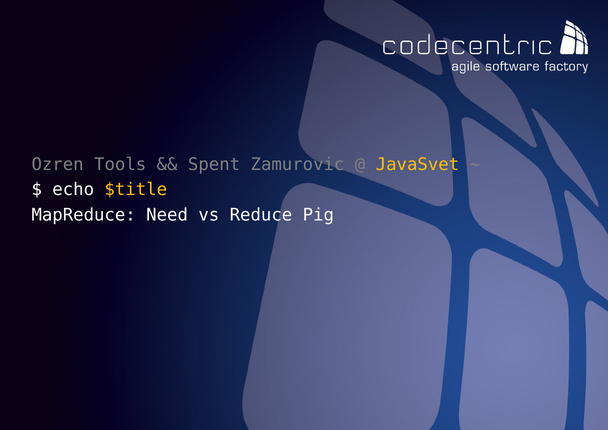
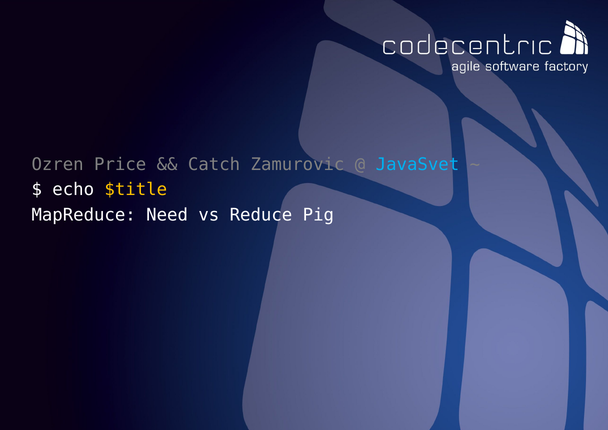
Tools: Tools -> Price
Spent: Spent -> Catch
JavaSvet colour: yellow -> light blue
